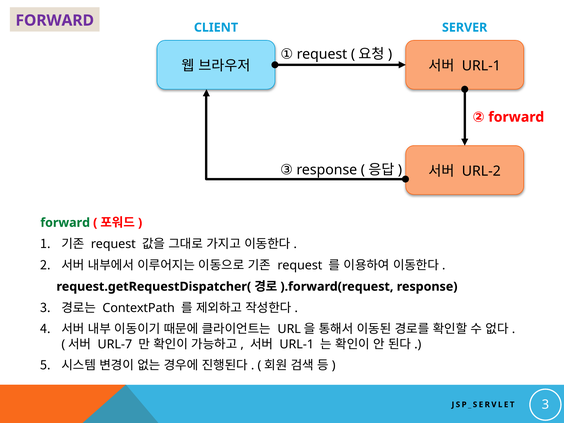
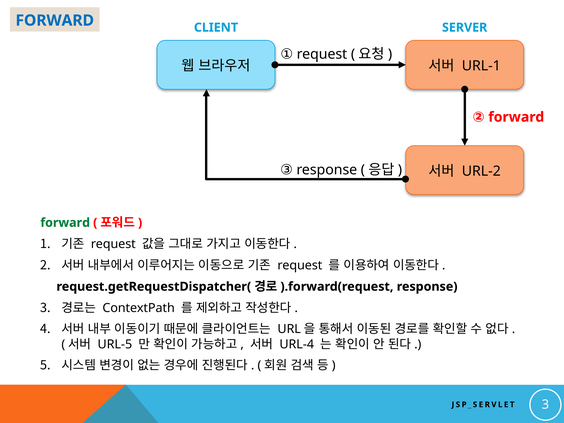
FORWARD at (55, 20) colour: purple -> blue
URL-7: URL-7 -> URL-5
URL-1 at (297, 344): URL-1 -> URL-4
